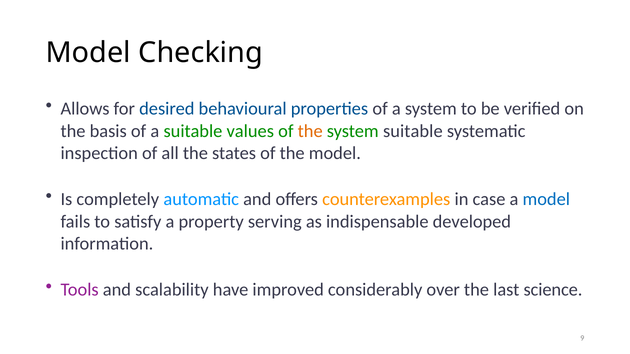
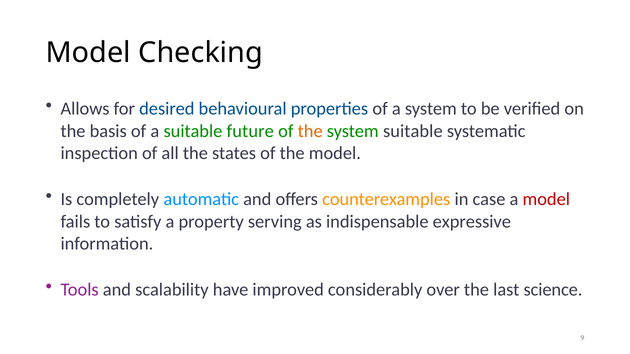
values: values -> future
model at (546, 200) colour: blue -> red
developed: developed -> expressive
